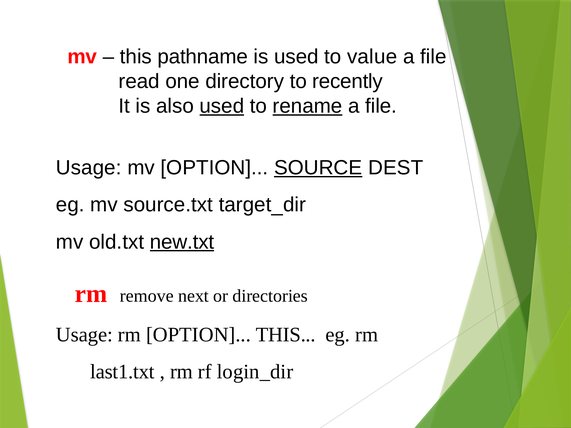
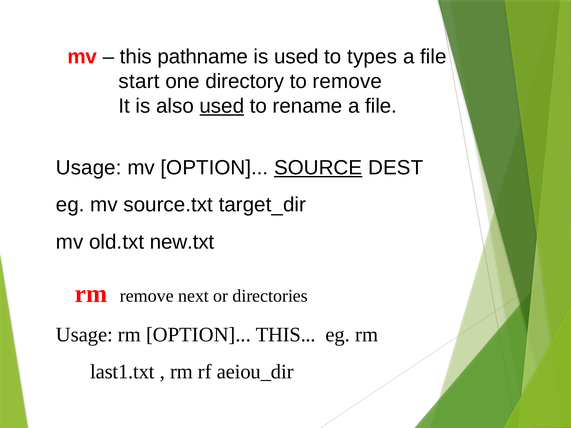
value: value -> types
read: read -> start
to recently: recently -> remove
rename underline: present -> none
new.txt underline: present -> none
login_dir: login_dir -> aeiou_dir
